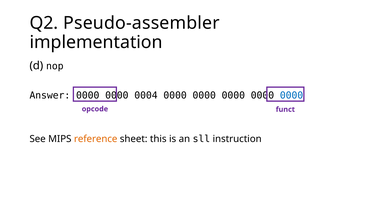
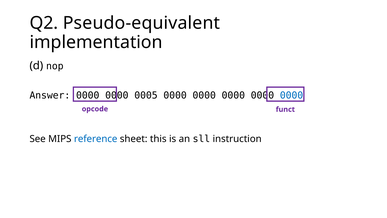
Pseudo-assembler: Pseudo-assembler -> Pseudo-equivalent
0004: 0004 -> 0005
reference colour: orange -> blue
